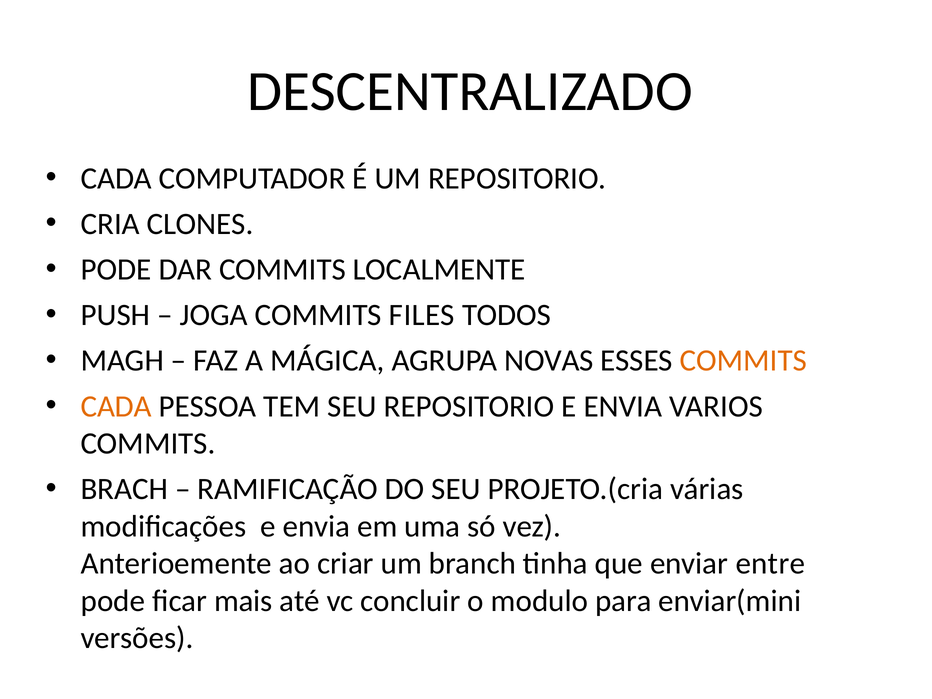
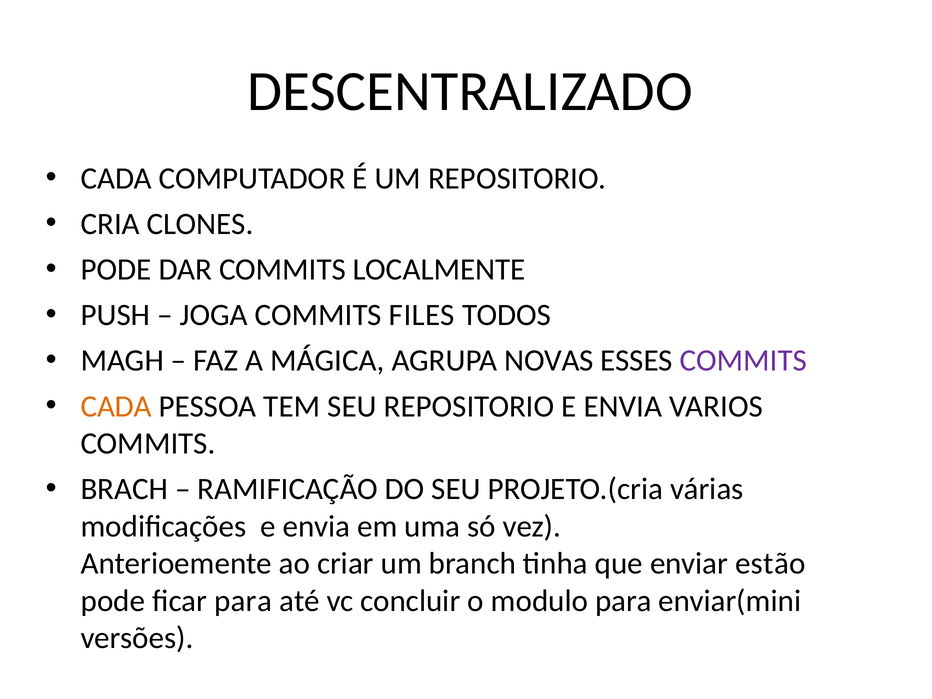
COMMITS at (743, 361) colour: orange -> purple
entre: entre -> estão
ficar mais: mais -> para
